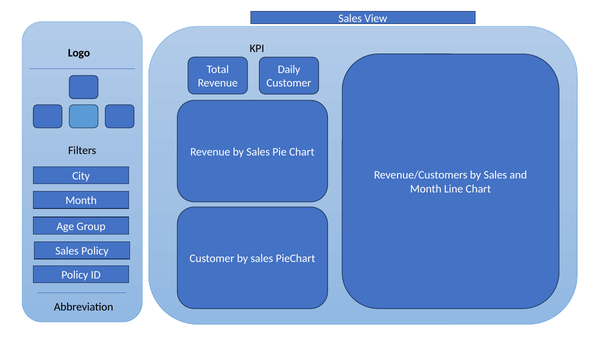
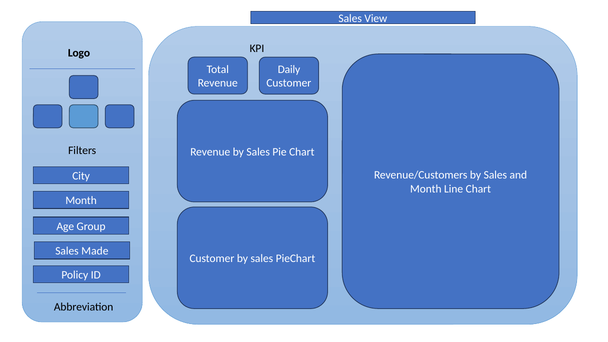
Sales Policy: Policy -> Made
